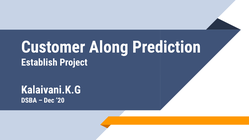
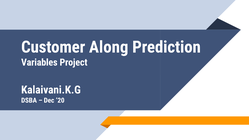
Establish: Establish -> Variables
